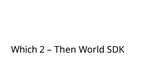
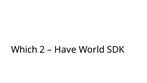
Then: Then -> Have
